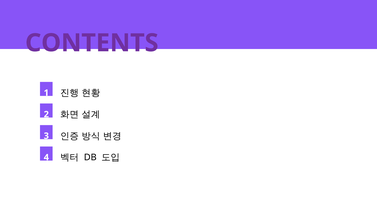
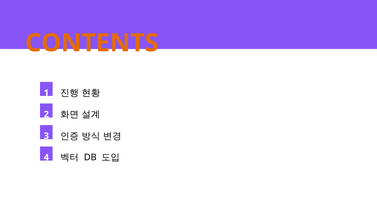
CONTENTS colour: purple -> orange
